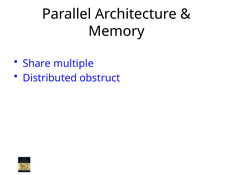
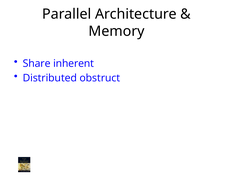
multiple: multiple -> inherent
